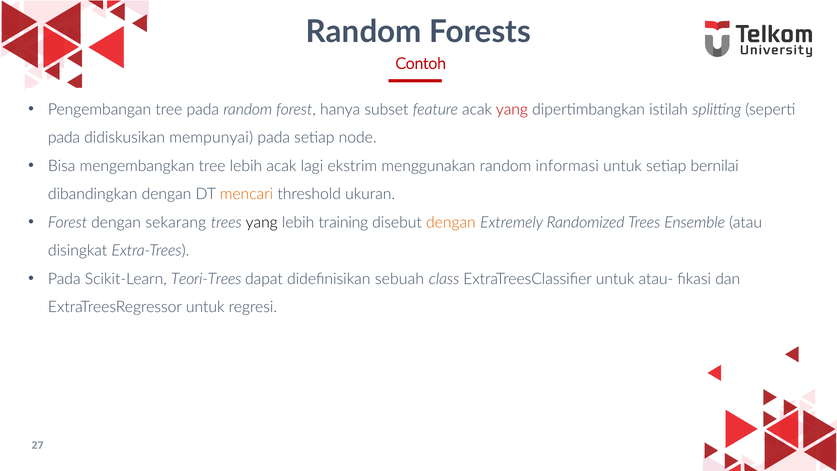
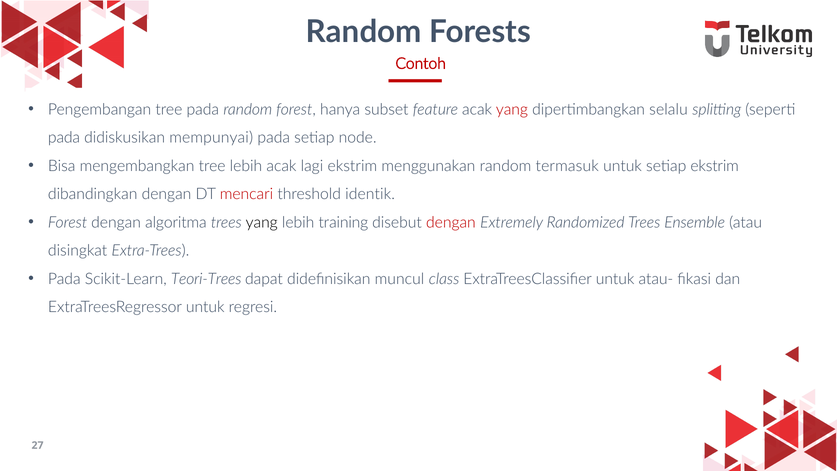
istilah: istilah -> selalu
informasi: informasi -> termasuk
setiap bernilai: bernilai -> ekstrim
mencari colour: orange -> red
ukuran: ukuran -> identik
sekarang: sekarang -> algoritma
dengan at (451, 222) colour: orange -> red
sebuah: sebuah -> muncul
